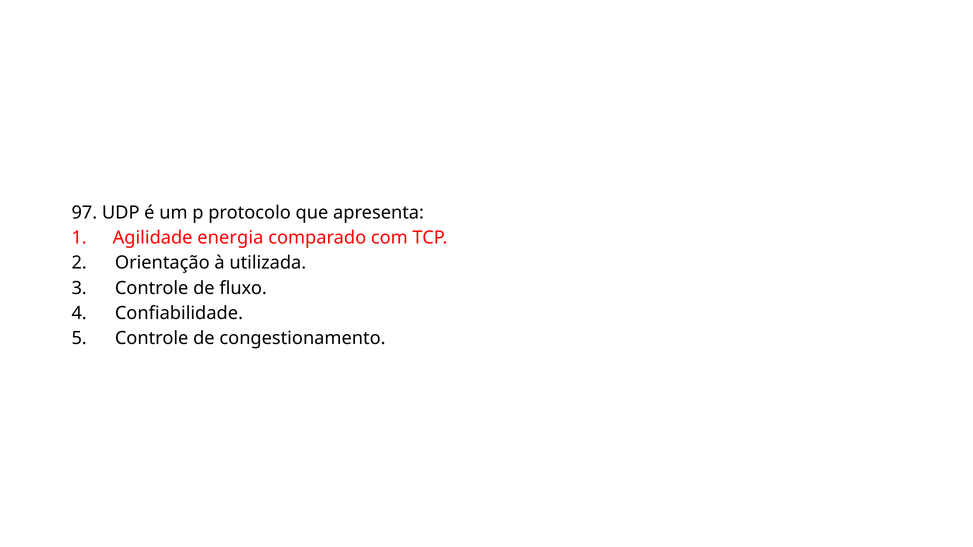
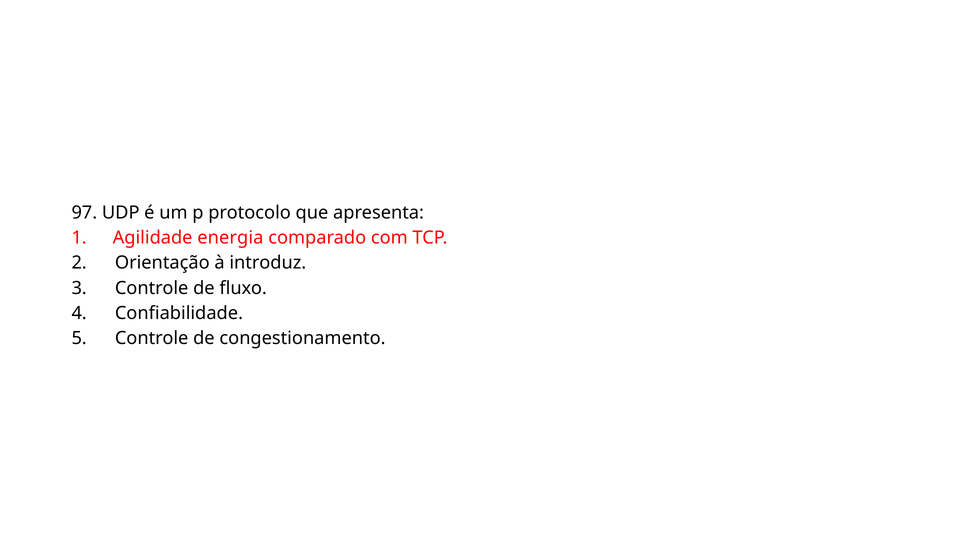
utilizada: utilizada -> introduz
